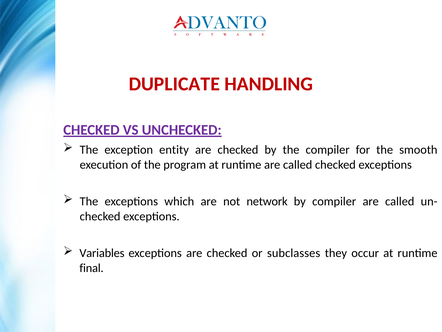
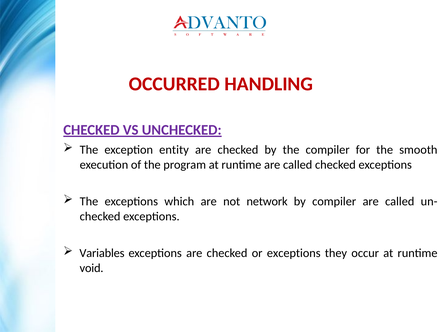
DUPLICATE: DUPLICATE -> OCCURRED
or subclasses: subclasses -> exceptions
final: final -> void
